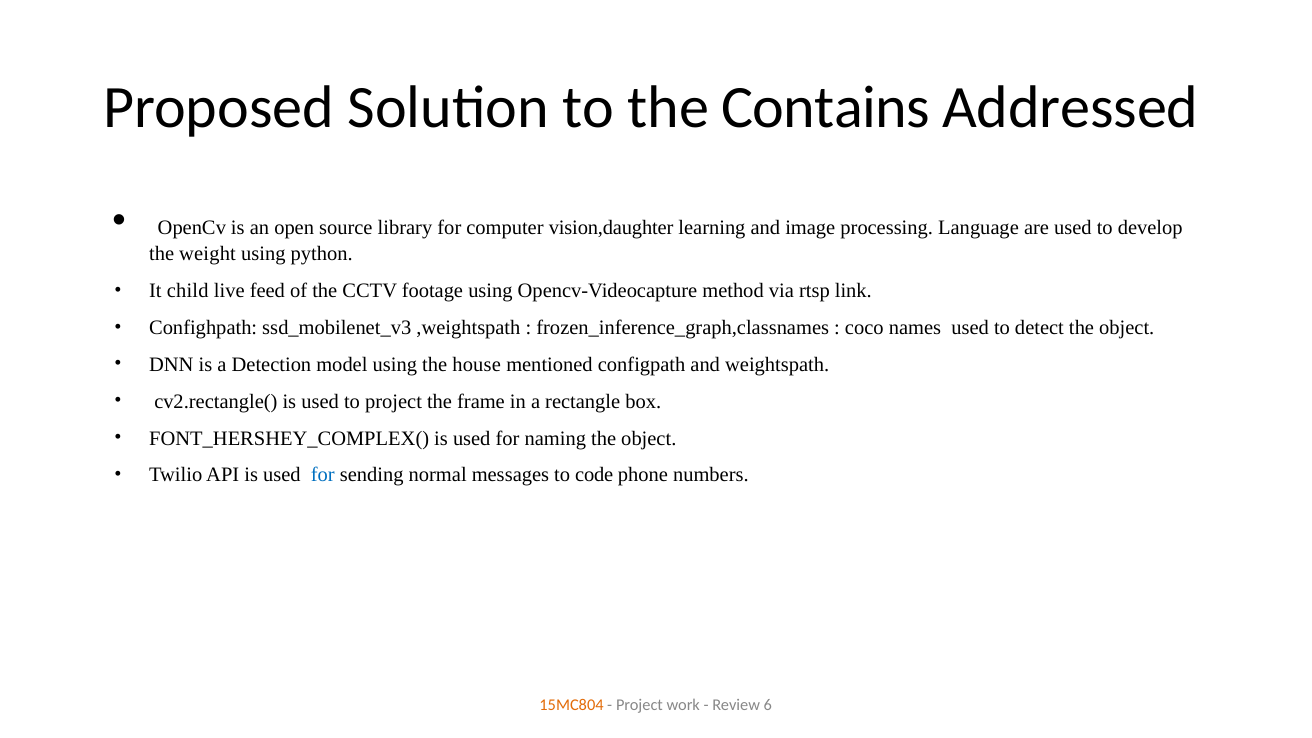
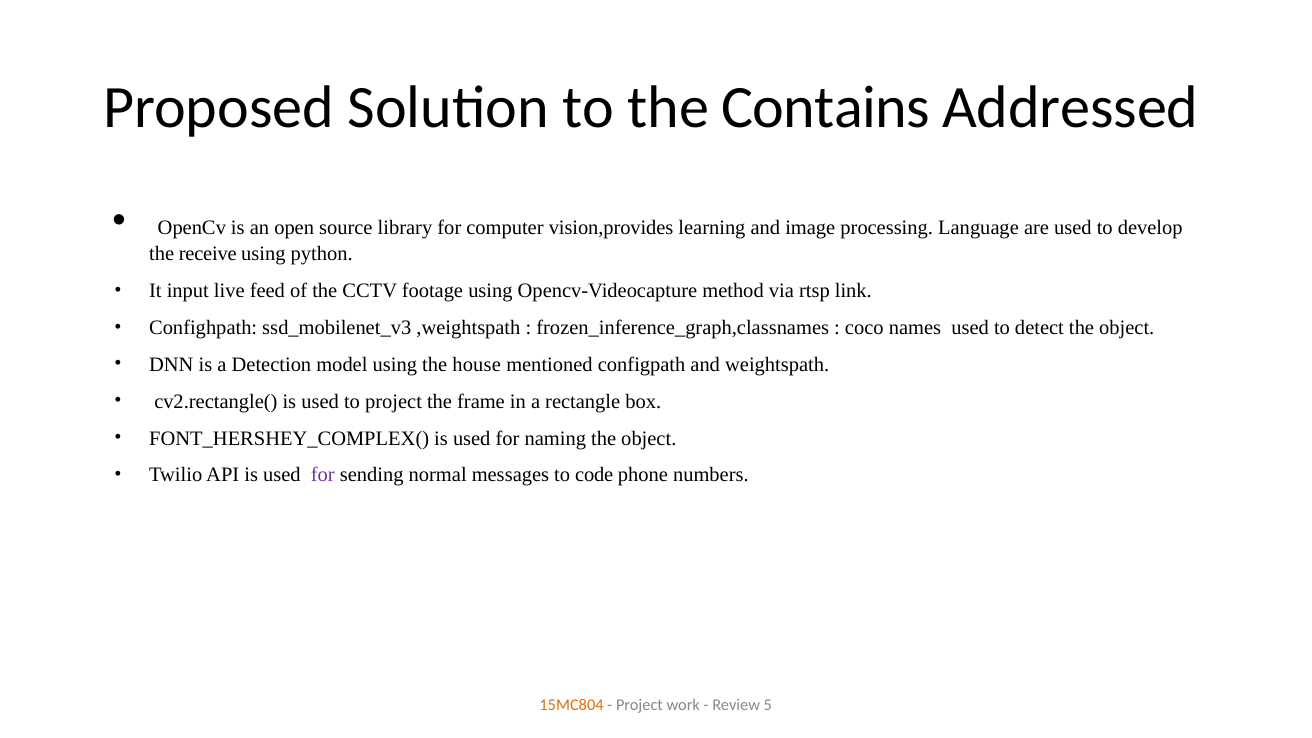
vision,daughter: vision,daughter -> vision,provides
weight: weight -> receive
child: child -> input
for at (323, 475) colour: blue -> purple
6: 6 -> 5
